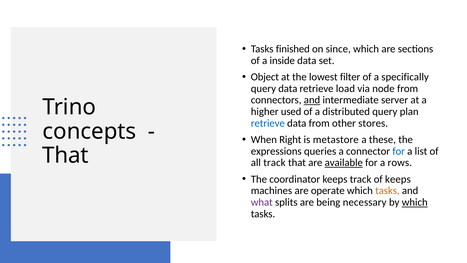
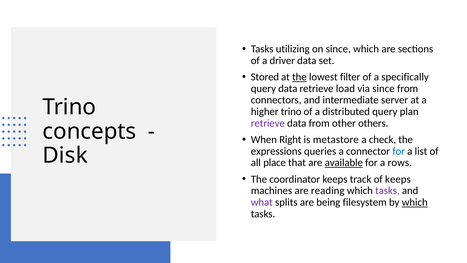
finished: finished -> utilizing
inside: inside -> driver
Object: Object -> Stored
the at (299, 77) underline: none -> present
via node: node -> since
and at (312, 100) underline: present -> none
higher used: used -> trino
retrieve at (268, 123) colour: blue -> purple
stores: stores -> others
these: these -> check
That at (65, 155): That -> Disk
all track: track -> place
operate: operate -> reading
tasks at (387, 191) colour: orange -> purple
necessary: necessary -> filesystem
